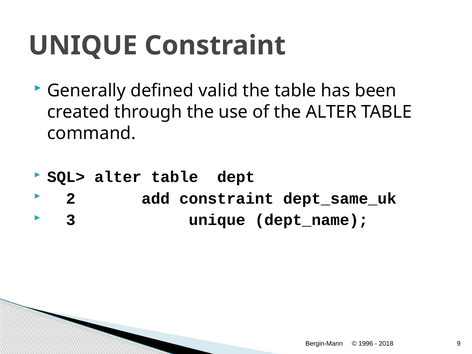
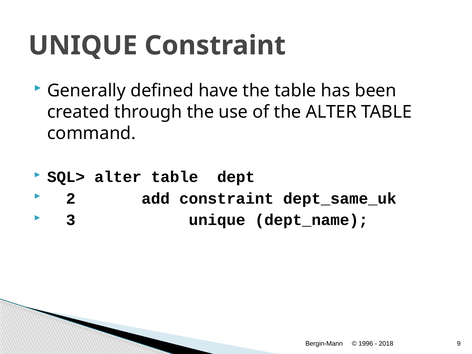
valid: valid -> have
